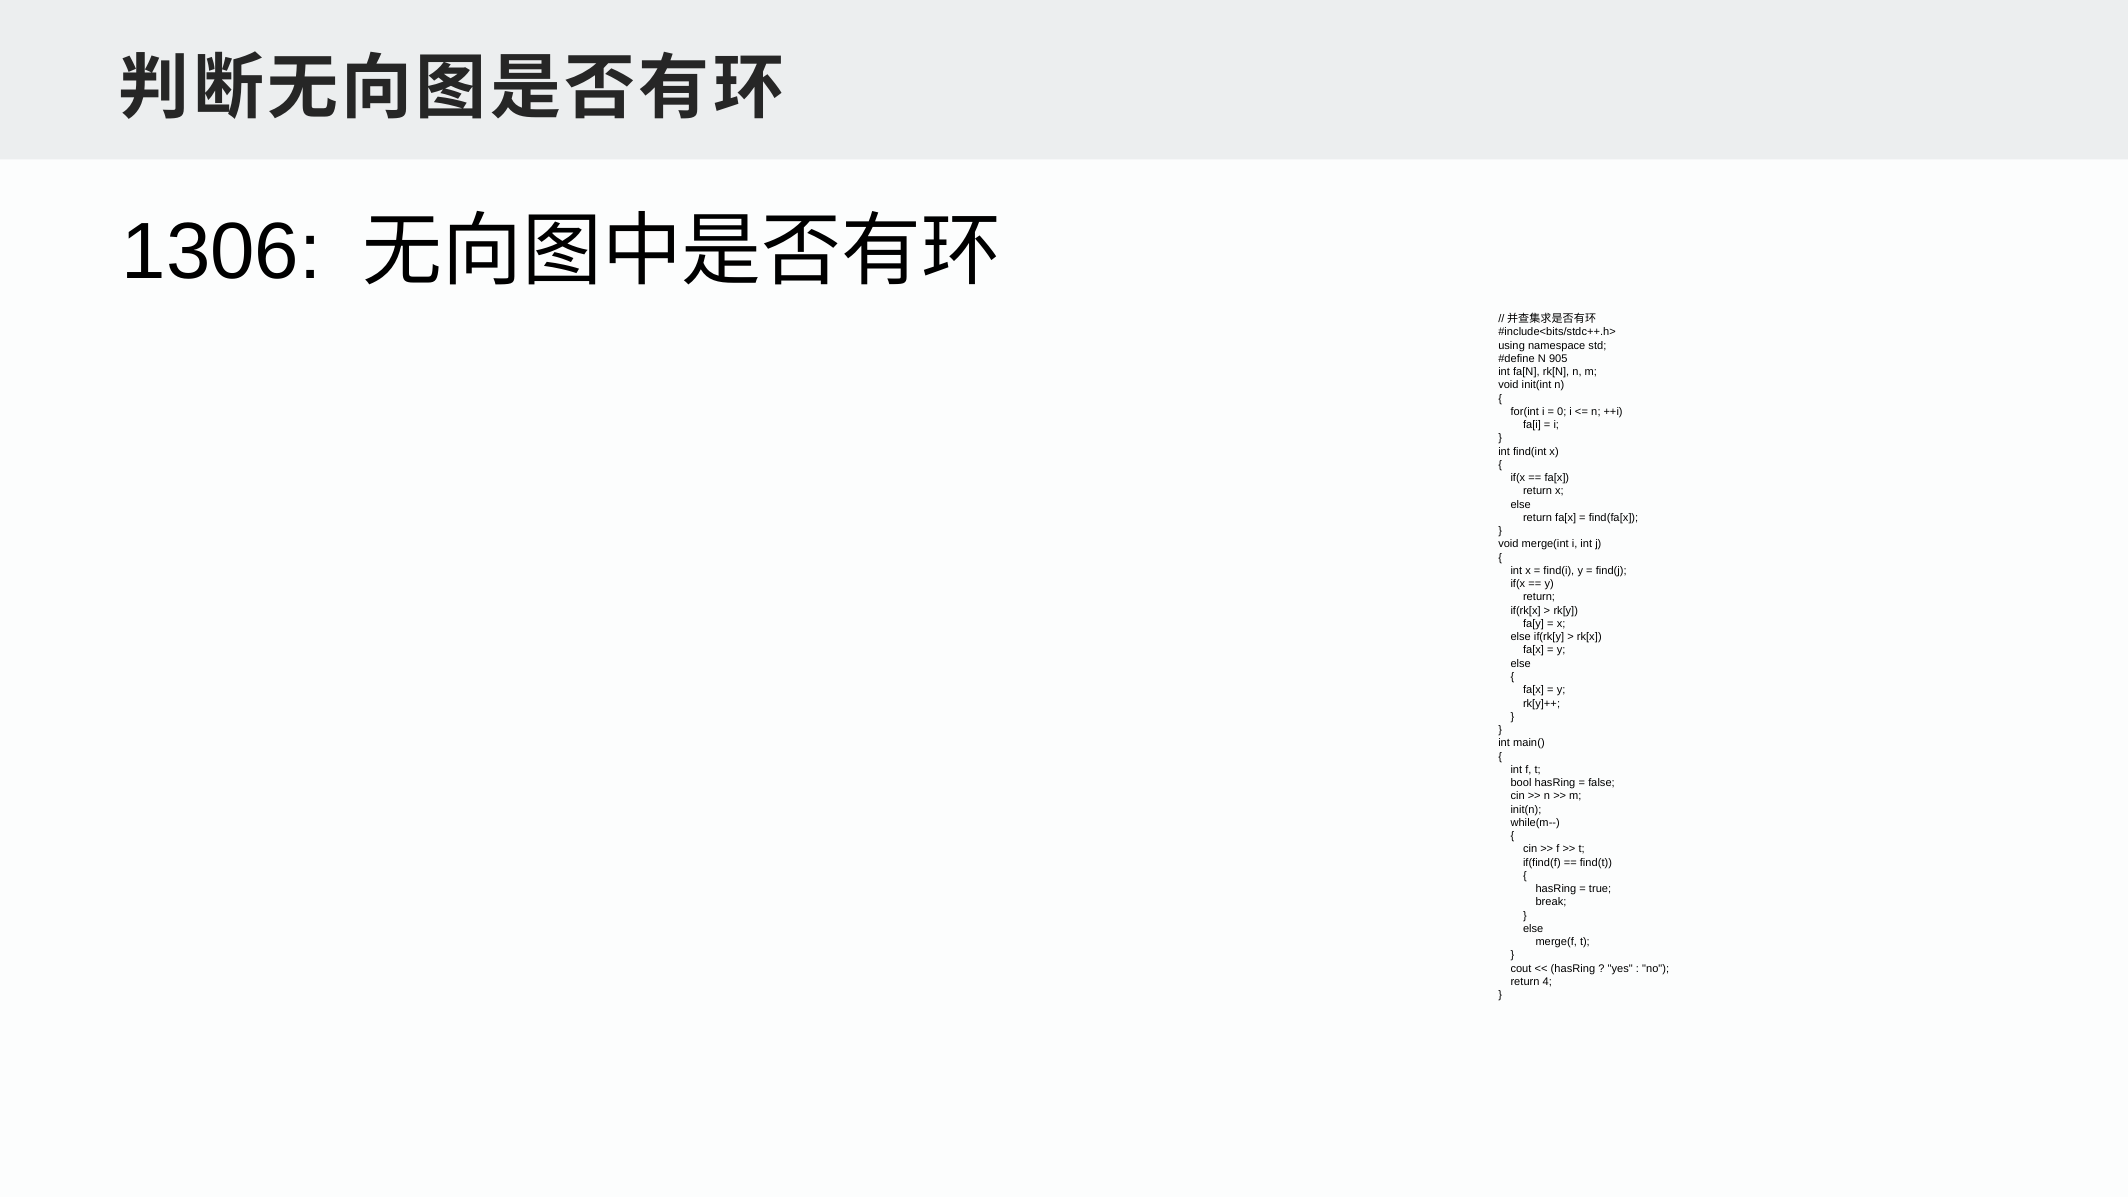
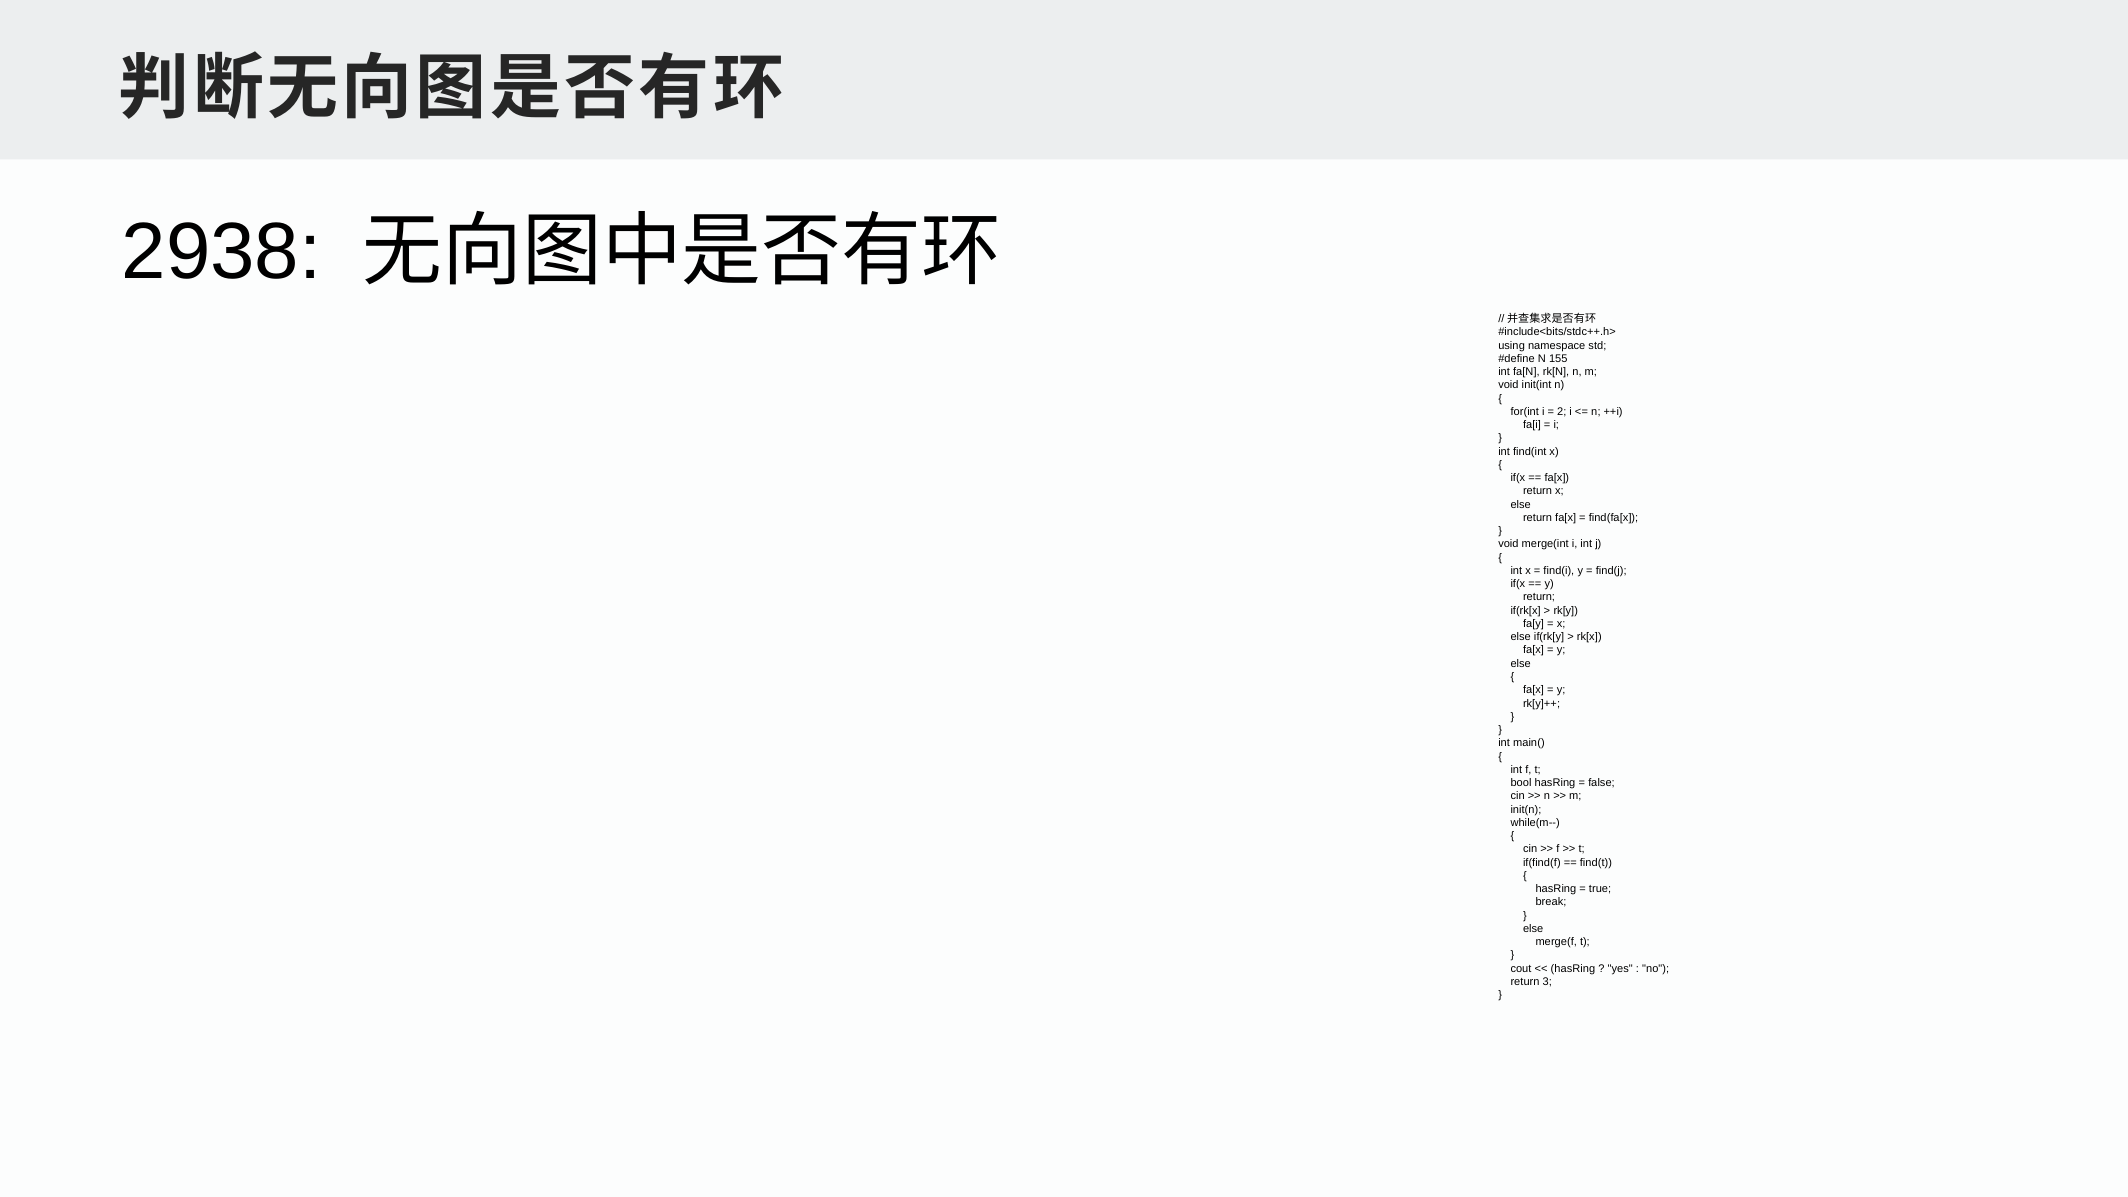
1306: 1306 -> 2938
905: 905 -> 155
0: 0 -> 2
4: 4 -> 3
